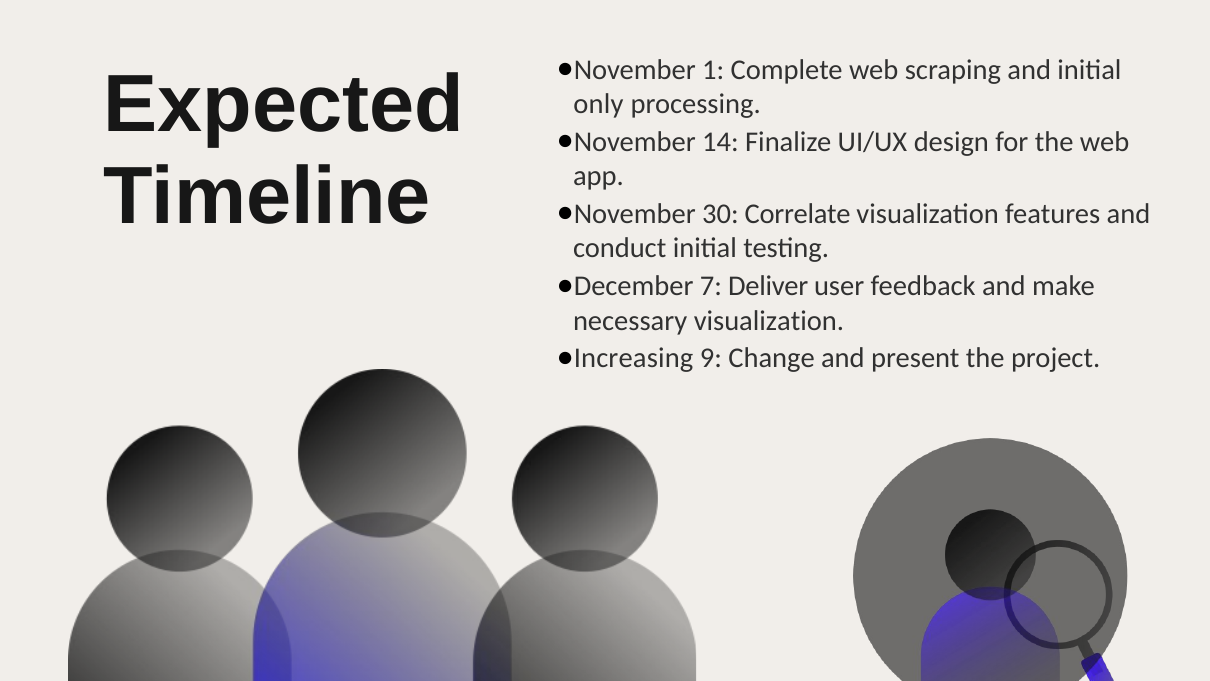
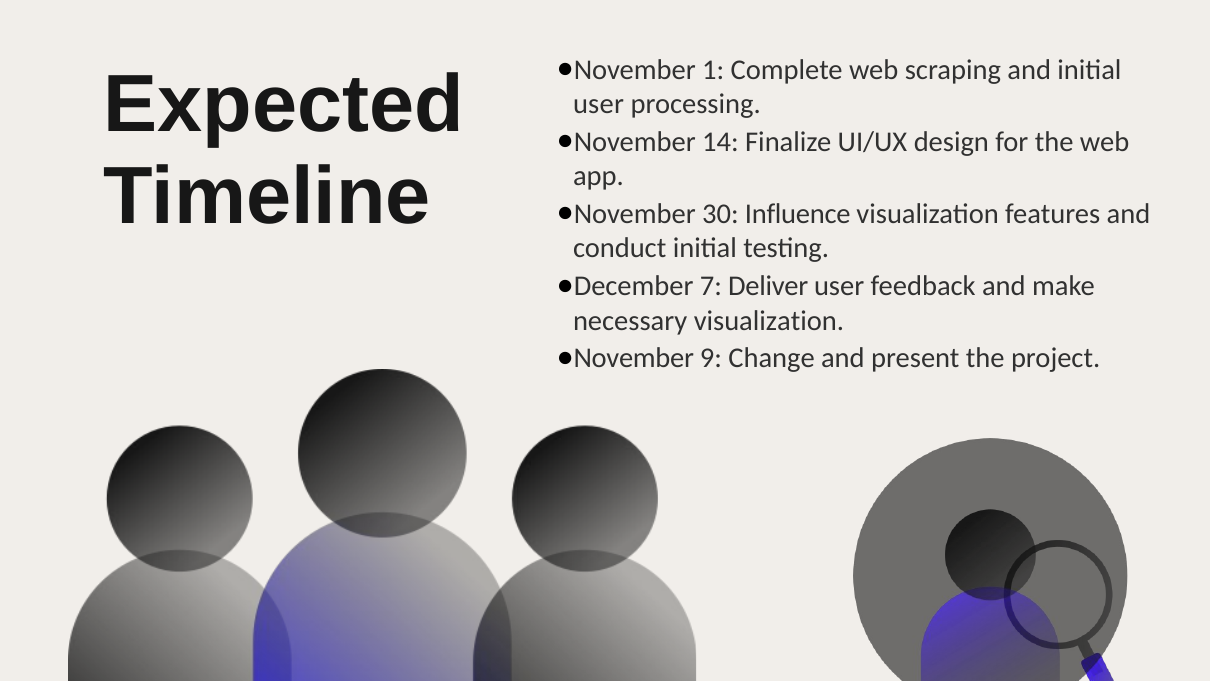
only at (598, 104): only -> user
Correlate: Correlate -> Influence
Increasing at (634, 358): Increasing -> November
